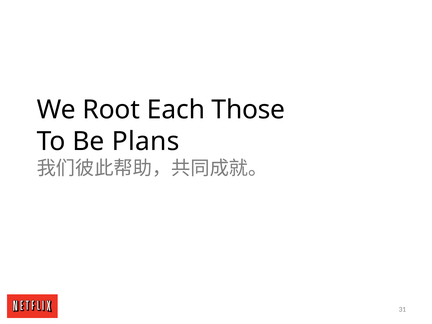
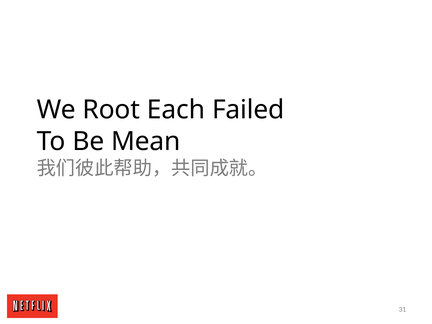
Those: Those -> Failed
Plans: Plans -> Mean
